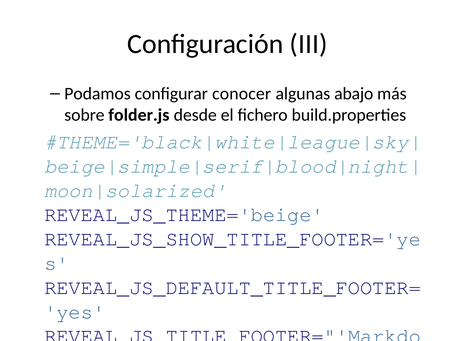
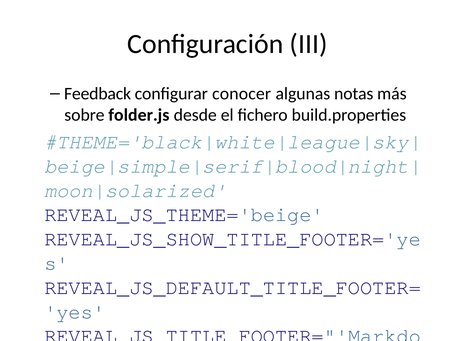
Podamos: Podamos -> Feedback
abajo: abajo -> notas
